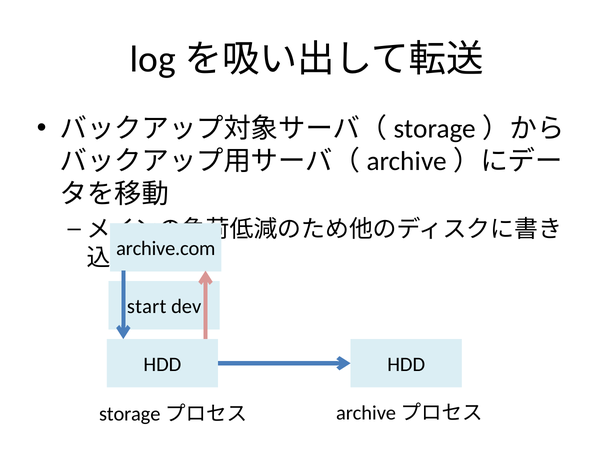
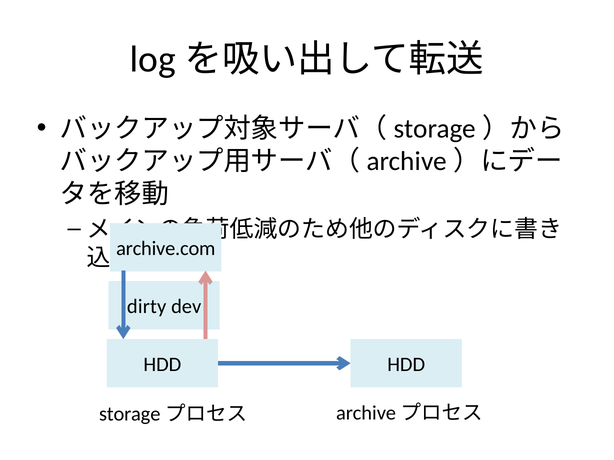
start: start -> dirty
